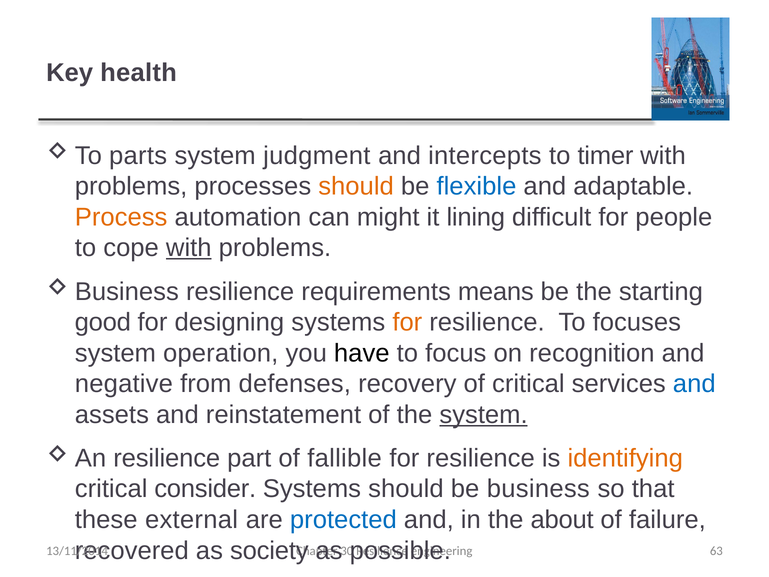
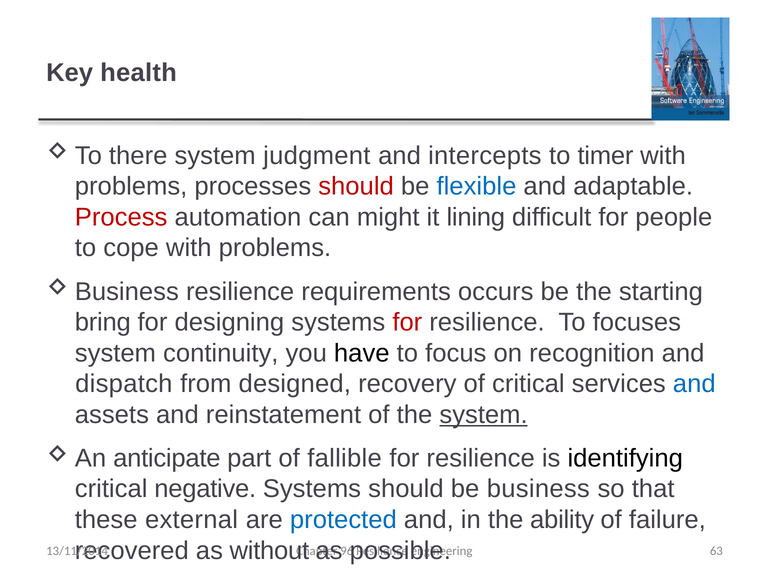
parts: parts -> there
should at (356, 186) colour: orange -> red
Process colour: orange -> red
with at (189, 248) underline: present -> none
means: means -> occurs
good: good -> bring
for at (407, 322) colour: orange -> red
operation: operation -> continuity
negative: negative -> dispatch
defenses: defenses -> designed
resilience at (167, 458): resilience -> anticipate
identifying colour: orange -> black
consider: consider -> negative
about: about -> ability
society: society -> without
30: 30 -> 96
